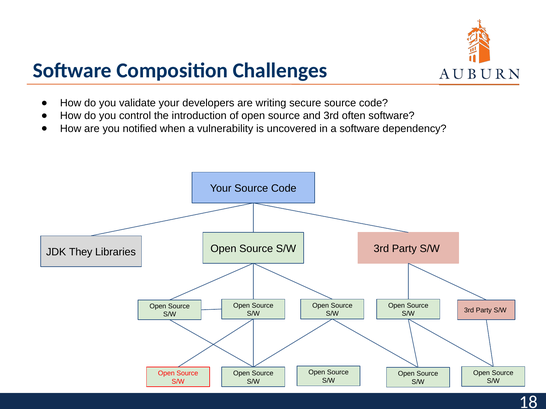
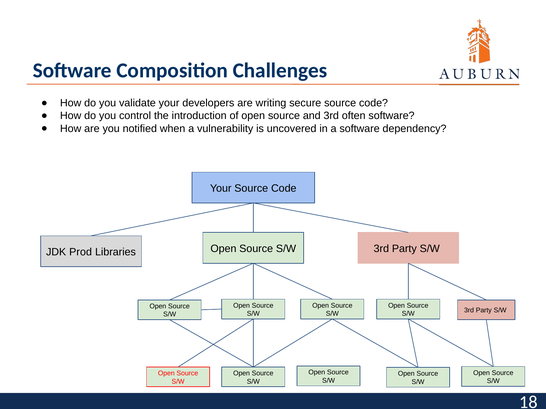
They: They -> Prod
